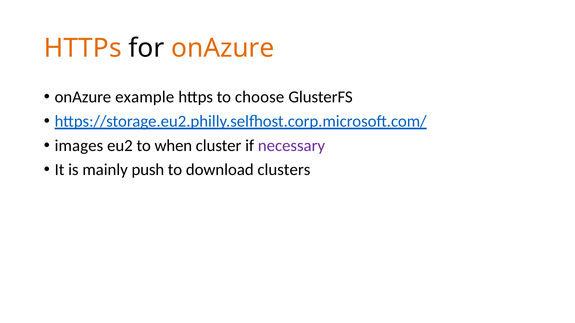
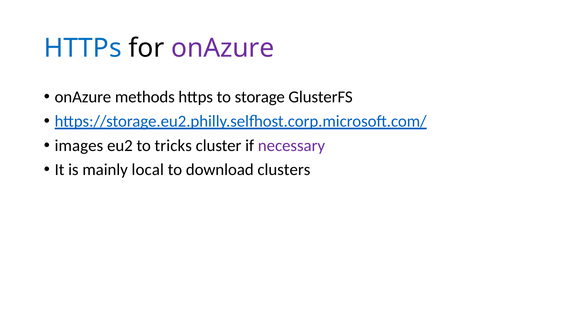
HTTPs at (83, 48) colour: orange -> blue
onAzure at (223, 48) colour: orange -> purple
example: example -> methods
choose: choose -> storage
when: when -> tricks
push: push -> local
